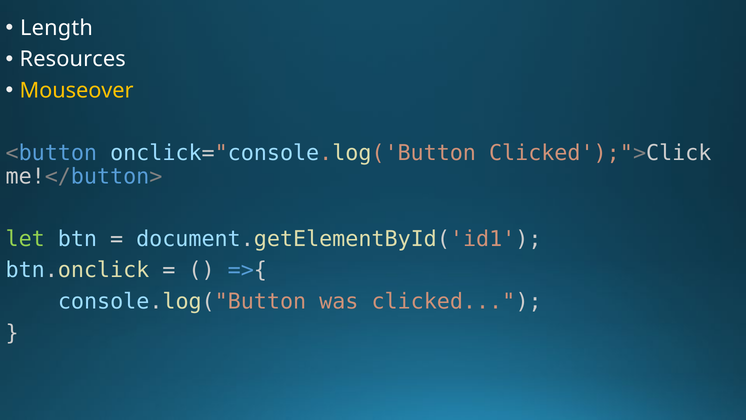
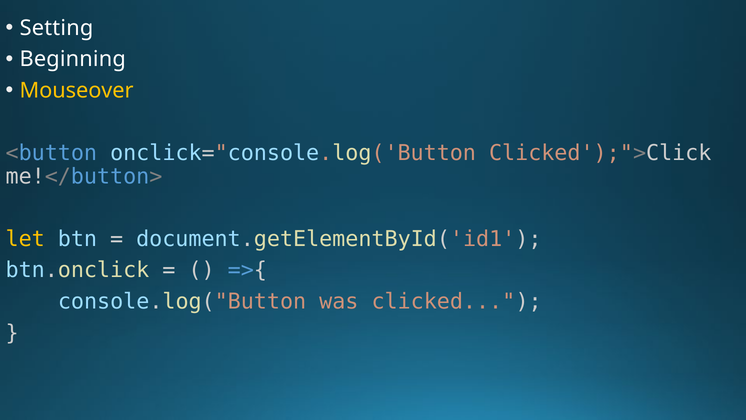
Length: Length -> Setting
Resources: Resources -> Beginning
let colour: light green -> yellow
